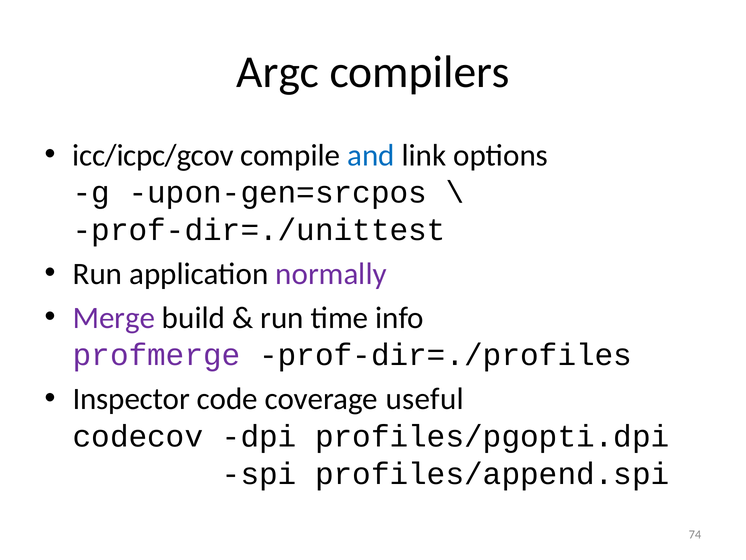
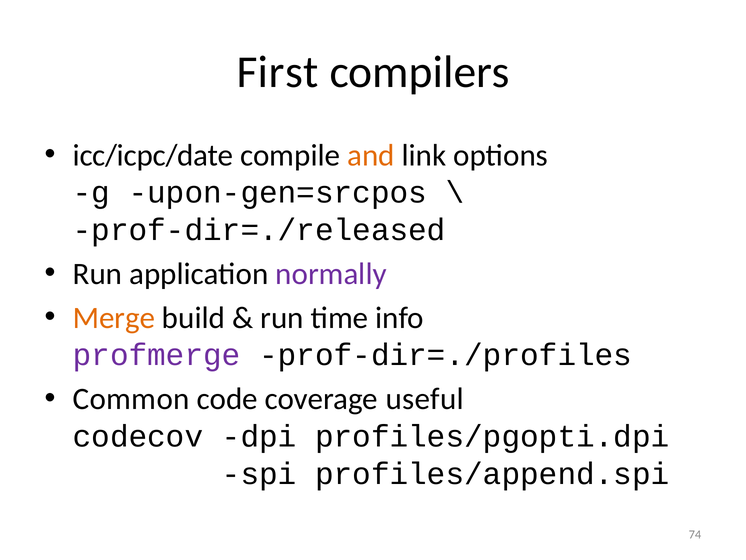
Argc: Argc -> First
icc/icpc/gcov: icc/icpc/gcov -> icc/icpc/date
and colour: blue -> orange
prof-dir=./unittest: prof-dir=./unittest -> prof-dir=./released
Merge colour: purple -> orange
Inspector: Inspector -> Common
